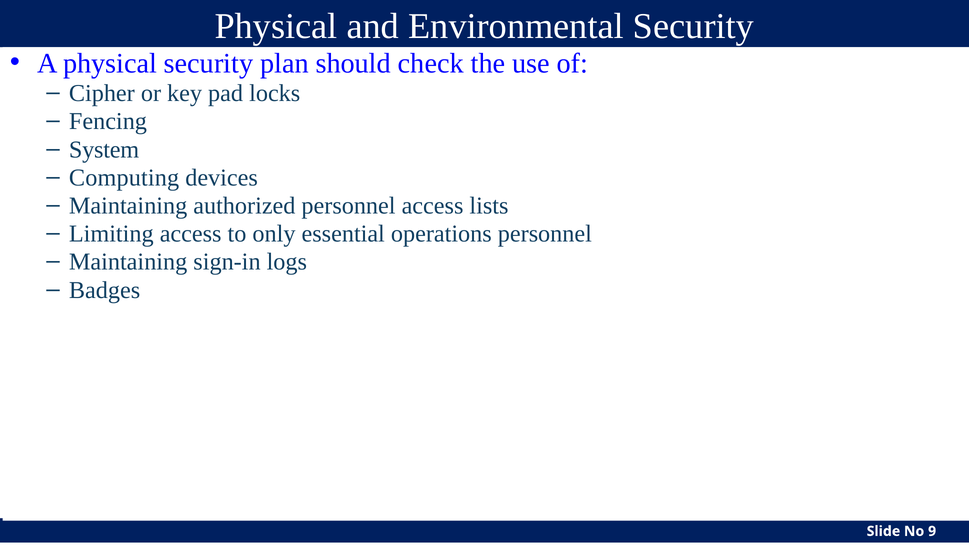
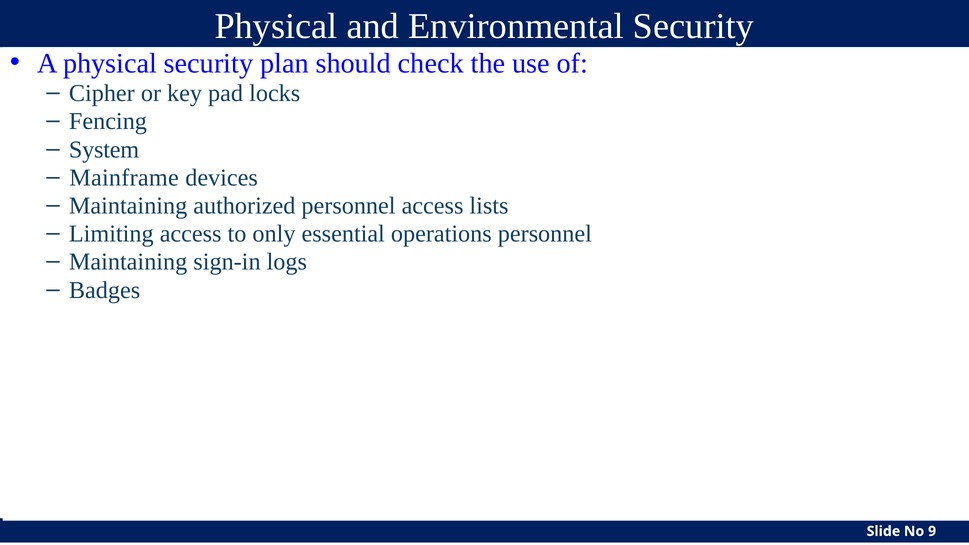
Computing: Computing -> Mainframe
